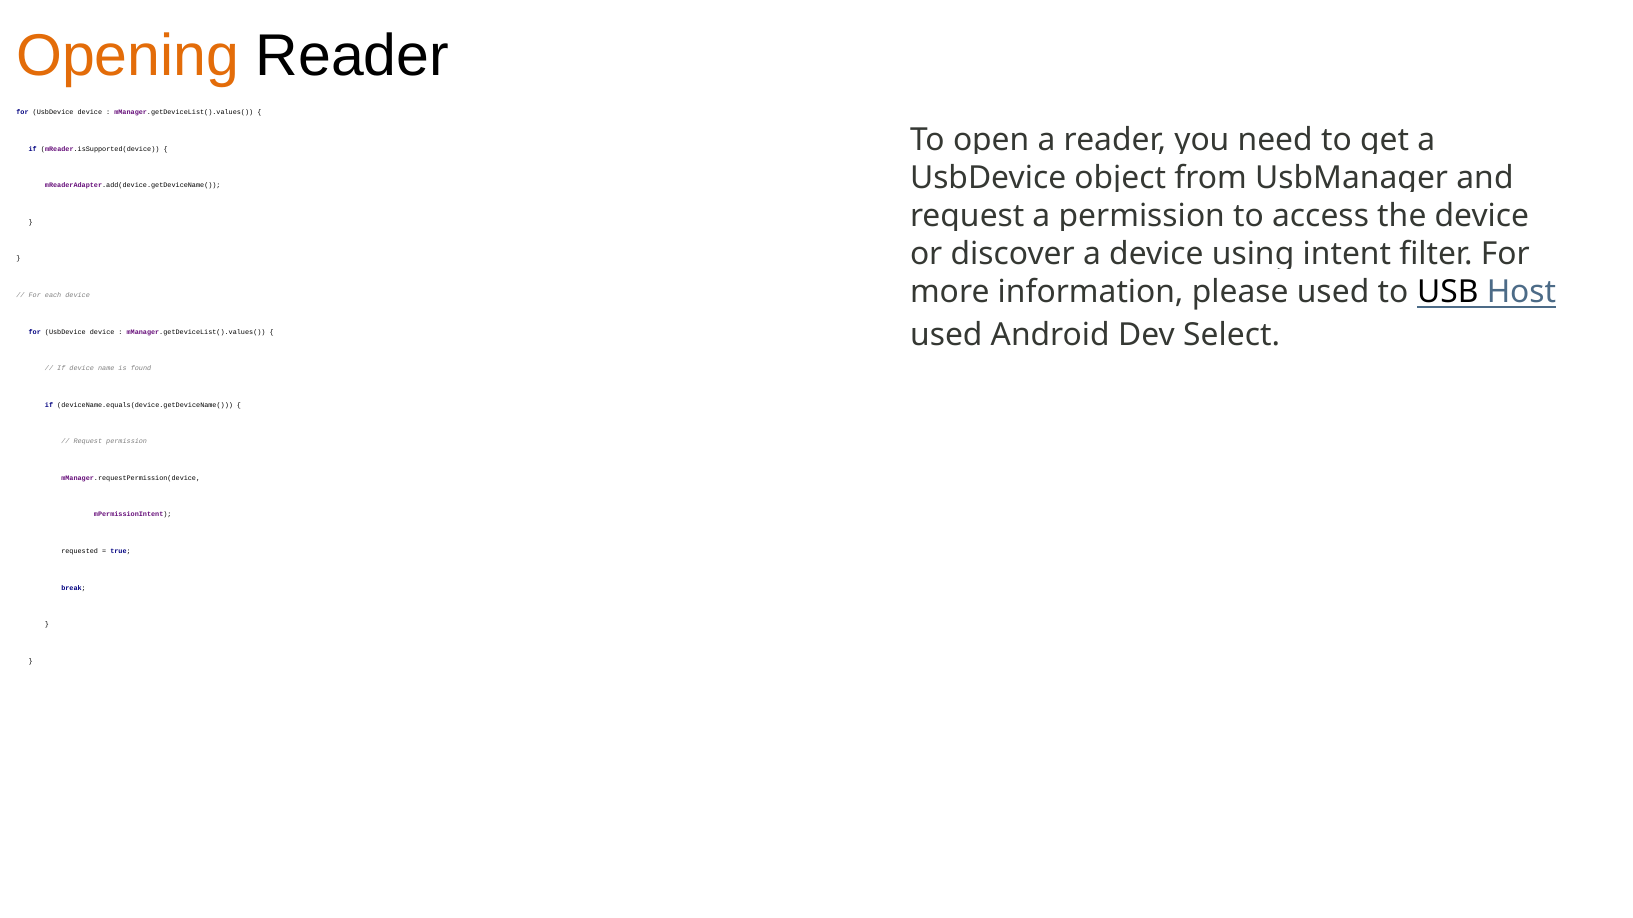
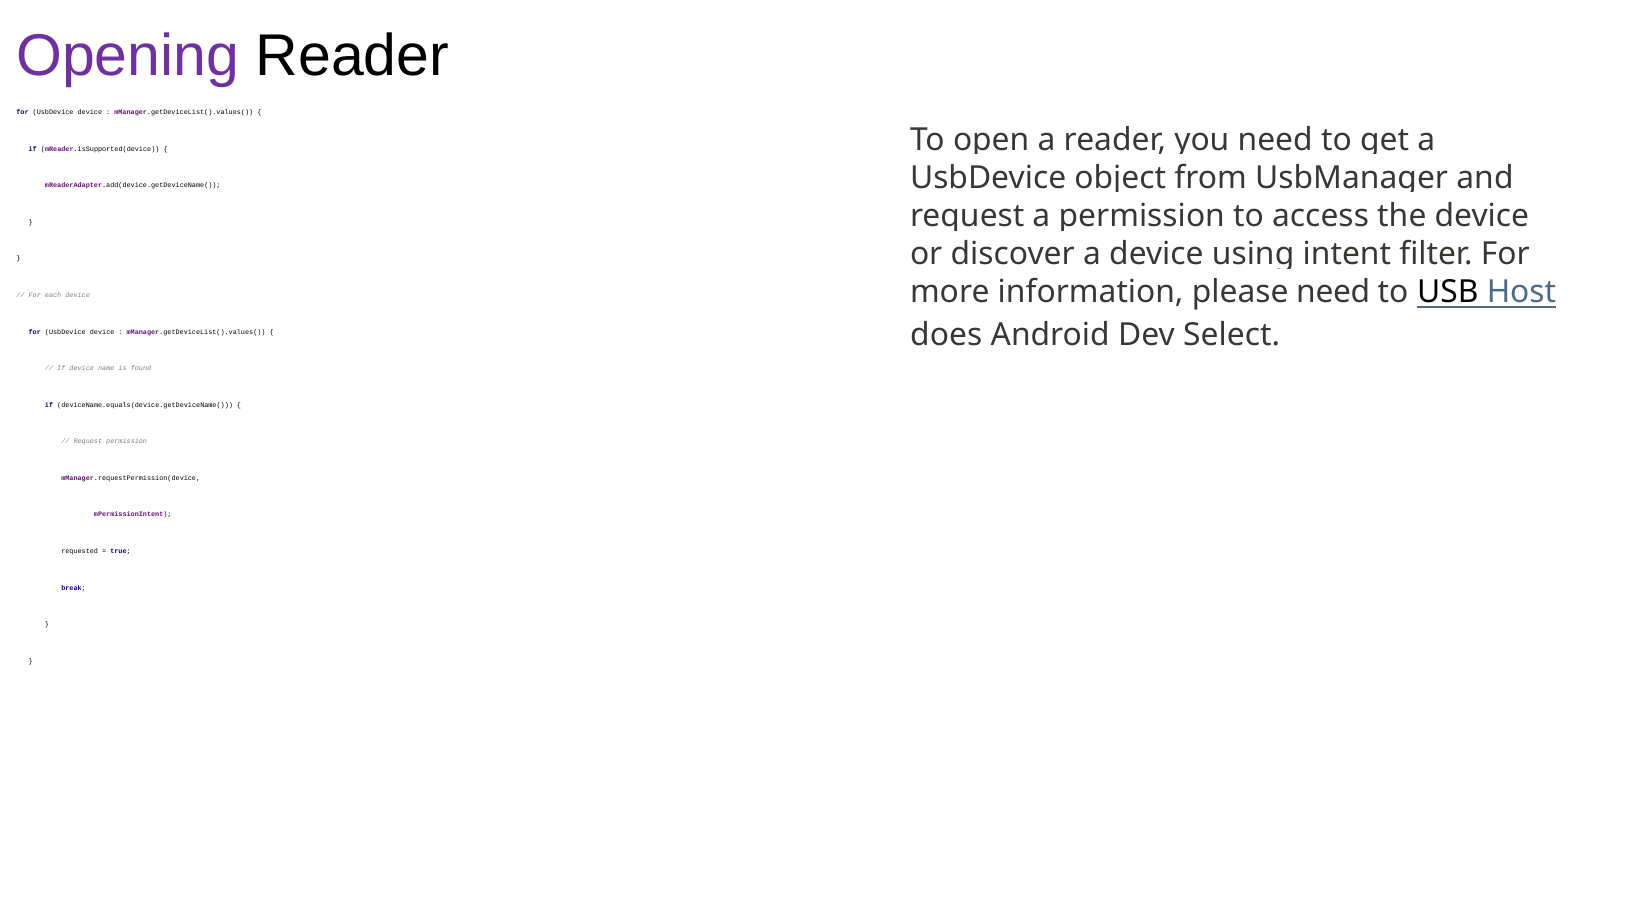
Opening colour: orange -> purple
please used: used -> need
used at (946, 336): used -> does
